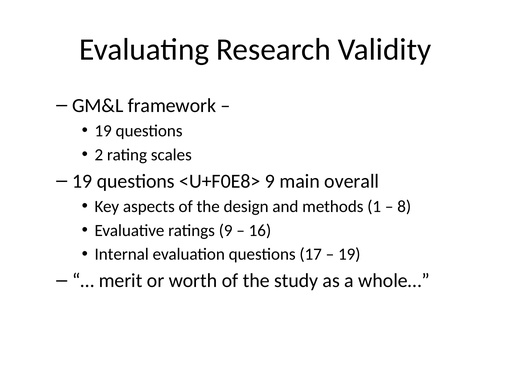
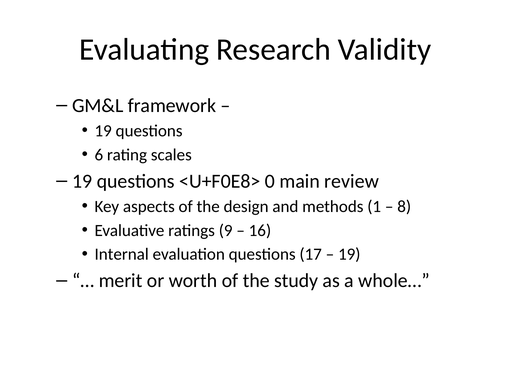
2: 2 -> 6
<U+F0E8> 9: 9 -> 0
overall: overall -> review
